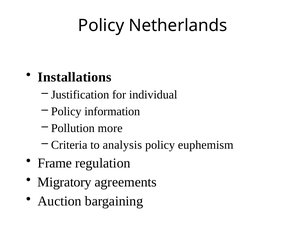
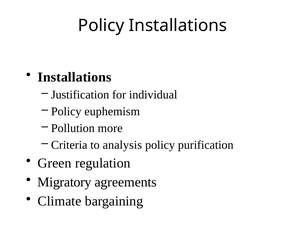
Policy Netherlands: Netherlands -> Installations
information: information -> euphemism
euphemism: euphemism -> purification
Frame: Frame -> Green
Auction: Auction -> Climate
